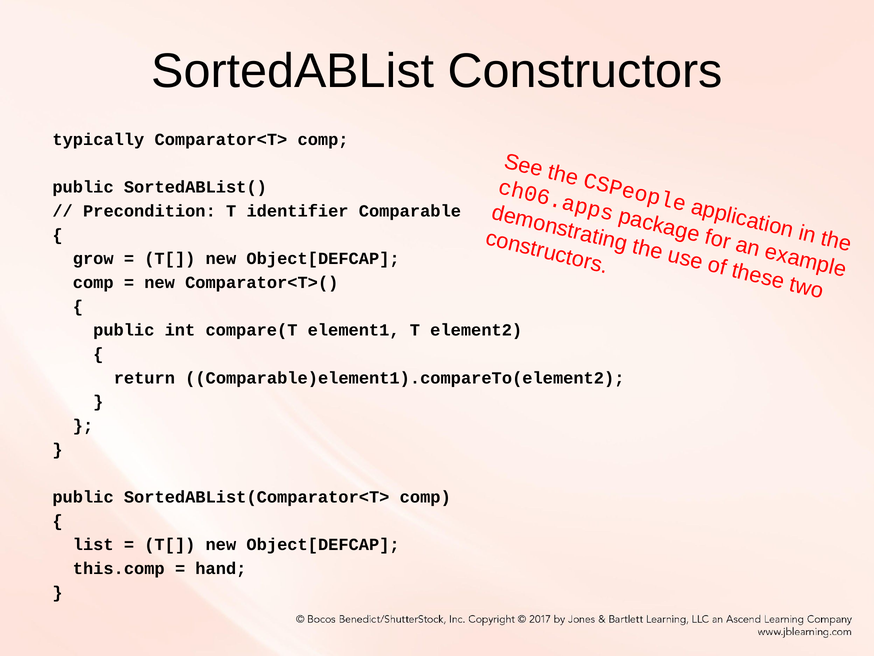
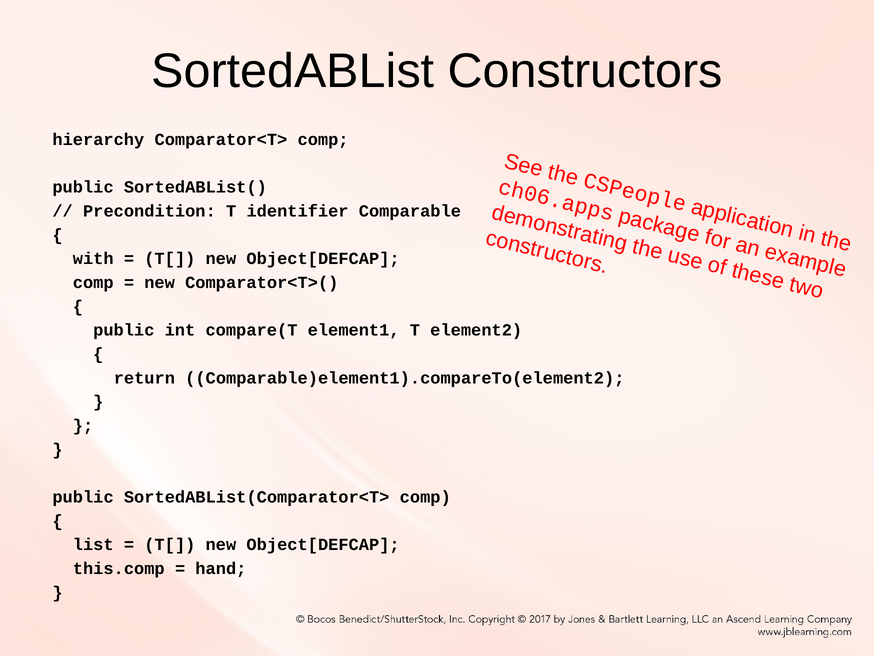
typically: typically -> hierarchy
grow: grow -> with
